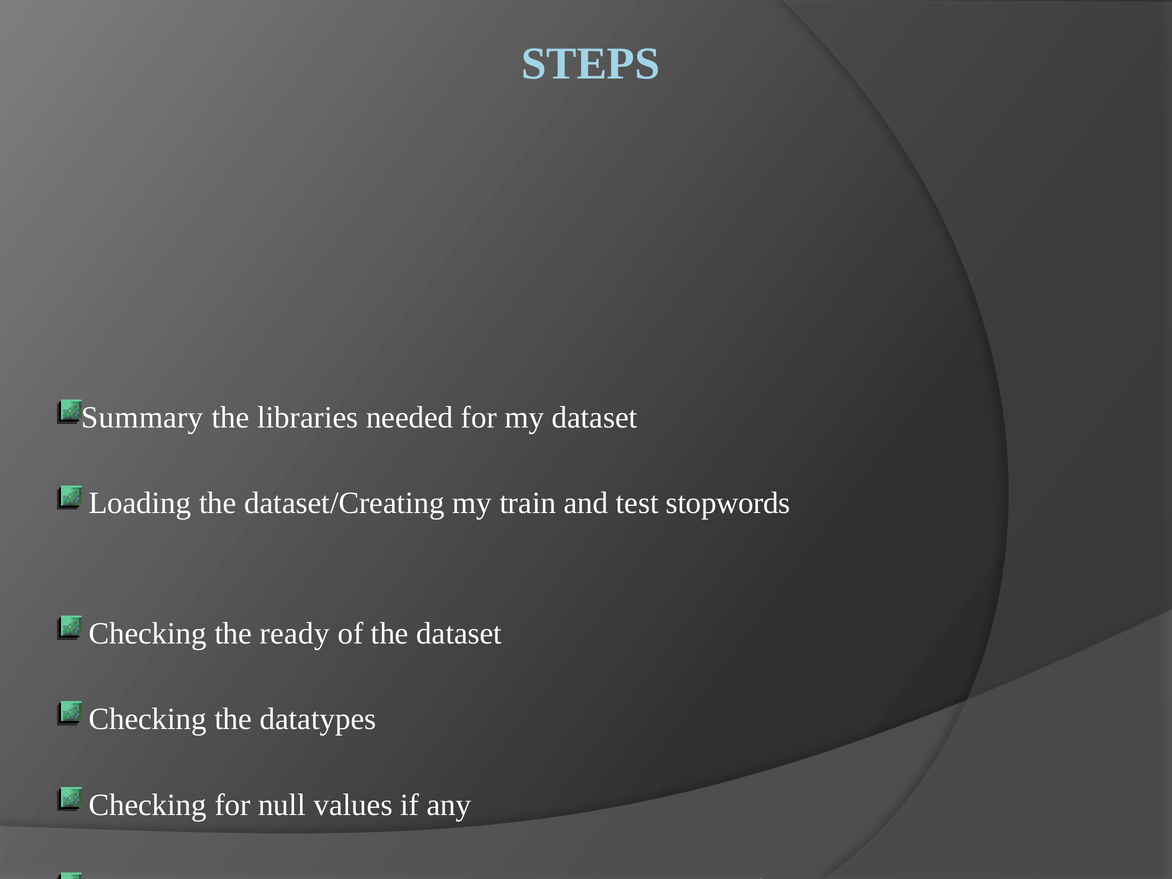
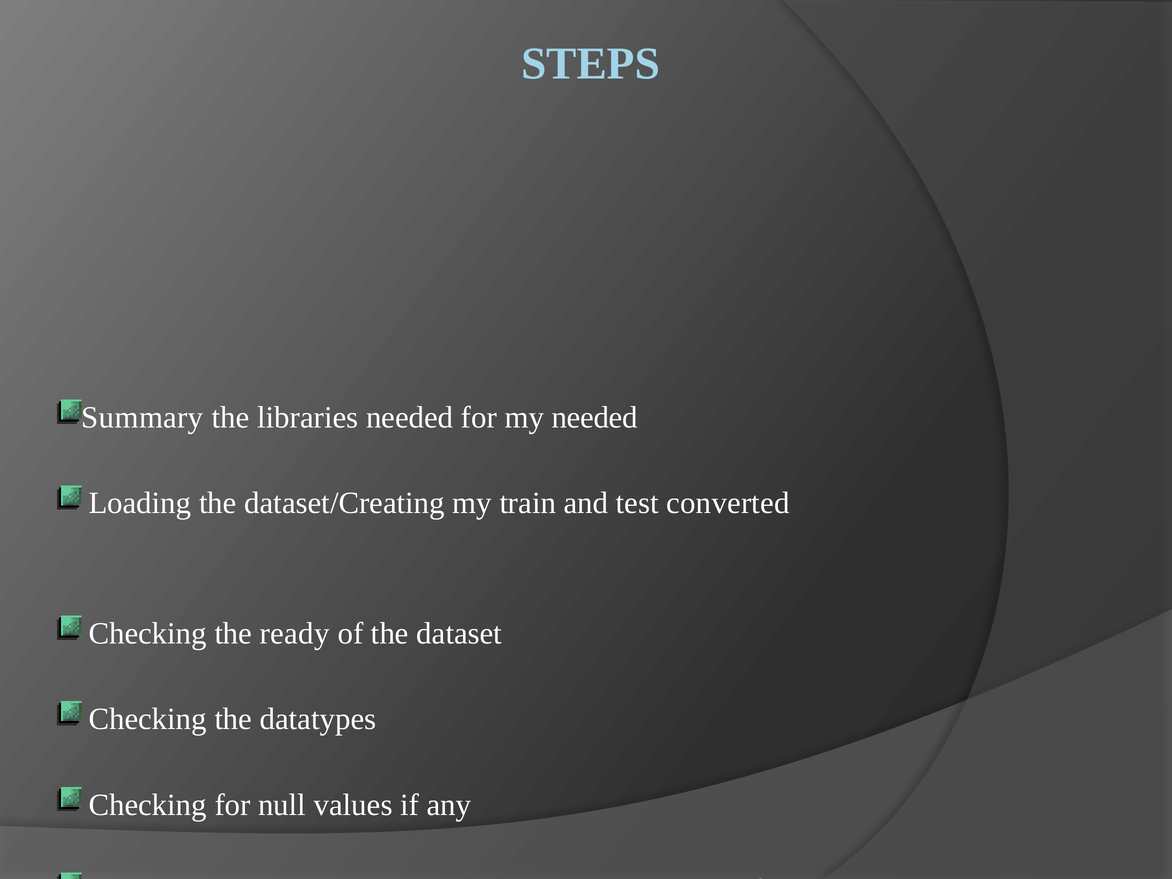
my dataset: dataset -> needed
stopwords: stopwords -> converted
